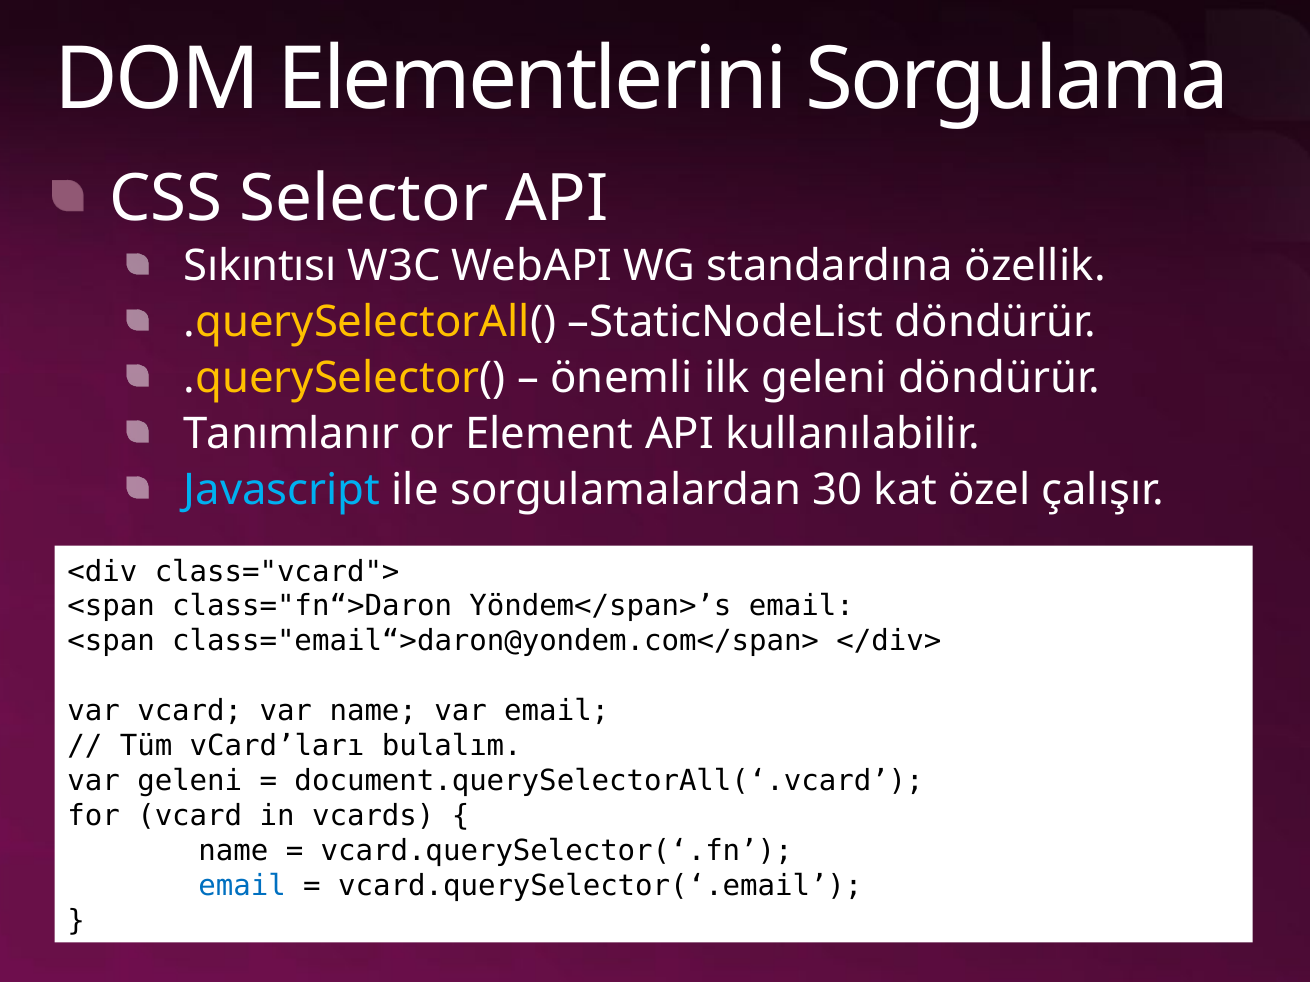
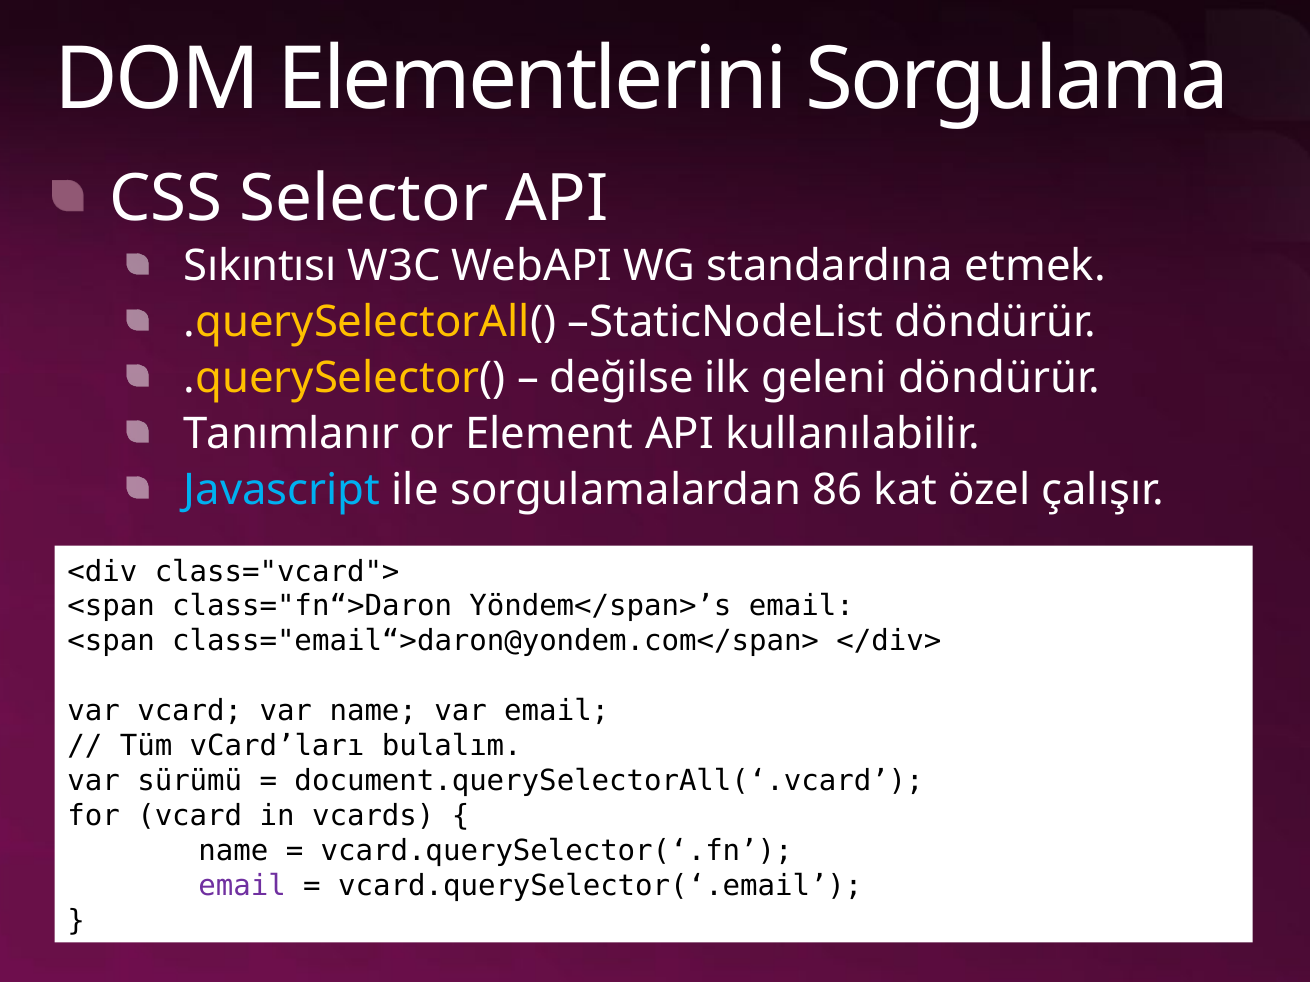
özellik: özellik -> etmek
önemli: önemli -> değilse
30: 30 -> 86
var geleni: geleni -> sürümü
email at (242, 886) colour: blue -> purple
